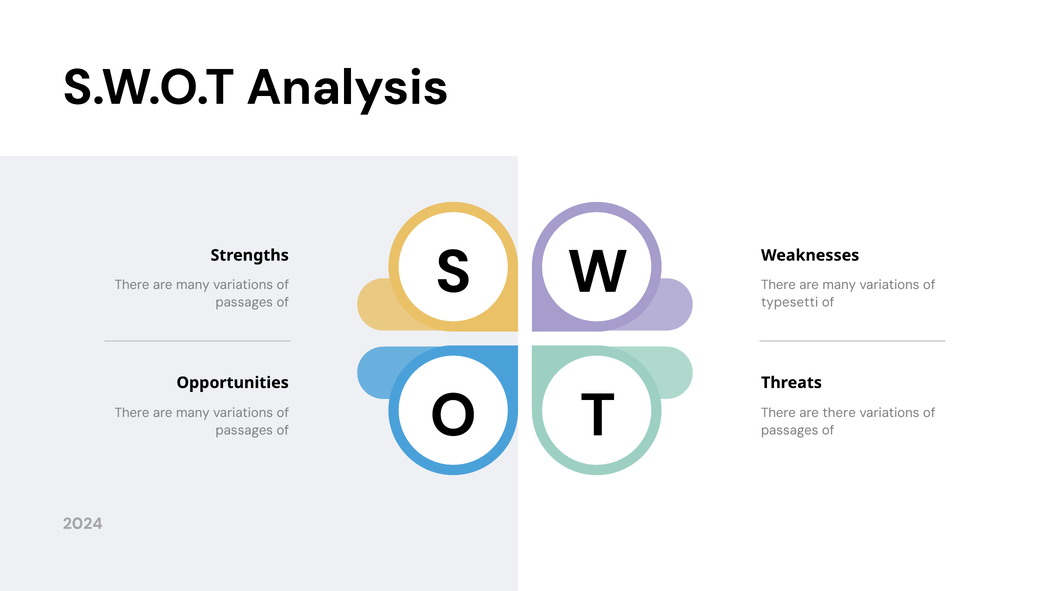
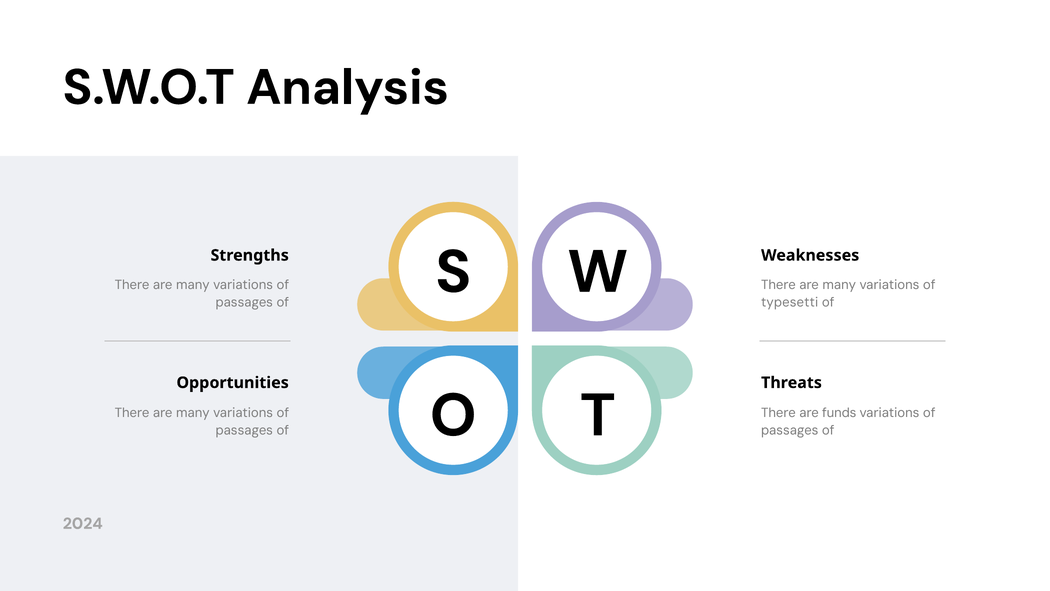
are there: there -> funds
